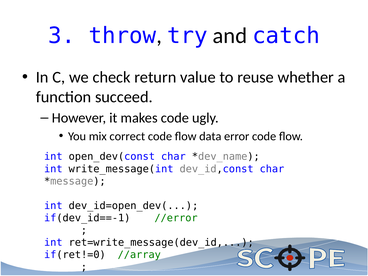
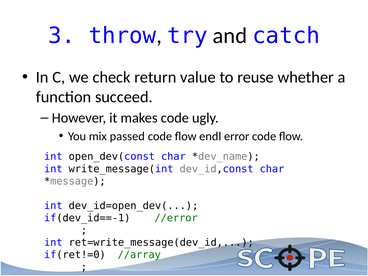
correct: correct -> passed
data: data -> endl
